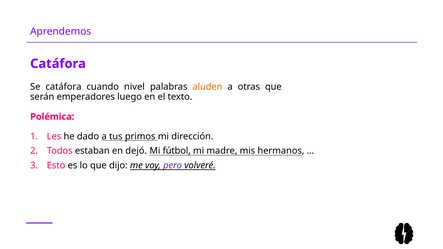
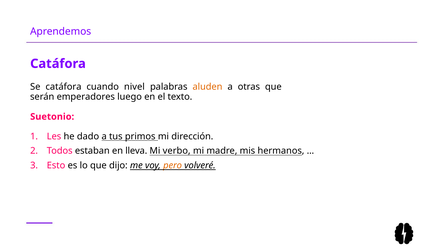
Polémica: Polémica -> Suetonio
dejó: dejó -> lleva
fútbol: fútbol -> verbo
pero colour: purple -> orange
